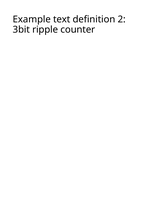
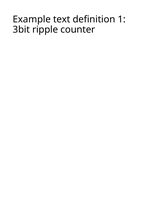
2: 2 -> 1
